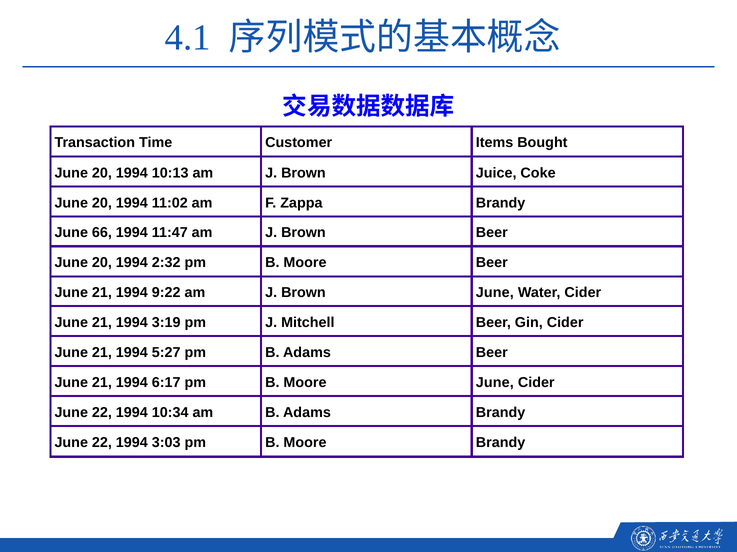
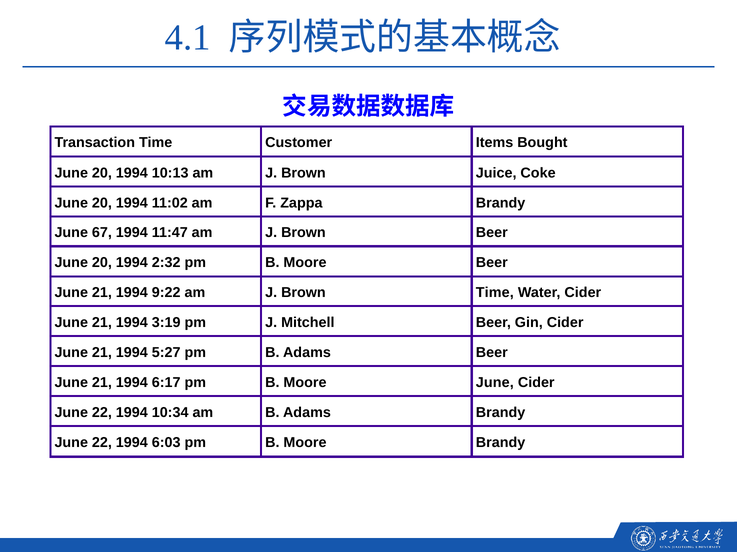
66: 66 -> 67
Brown June: June -> Time
3:03: 3:03 -> 6:03
